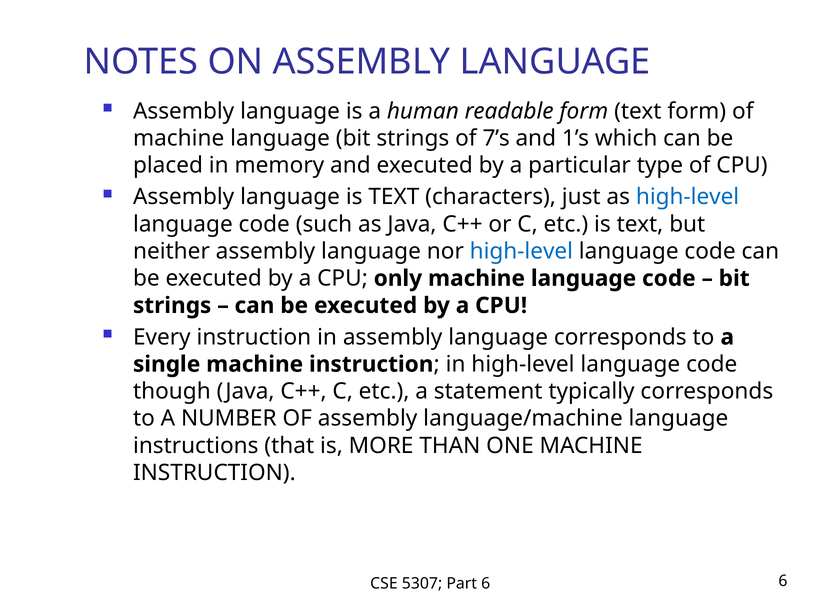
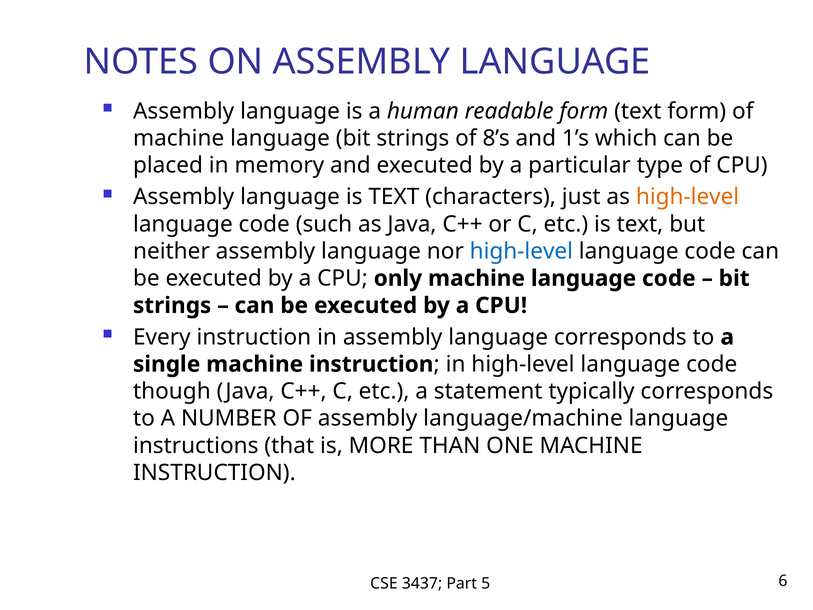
7’s: 7’s -> 8’s
high-level at (688, 197) colour: blue -> orange
5307: 5307 -> 3437
Part 6: 6 -> 5
